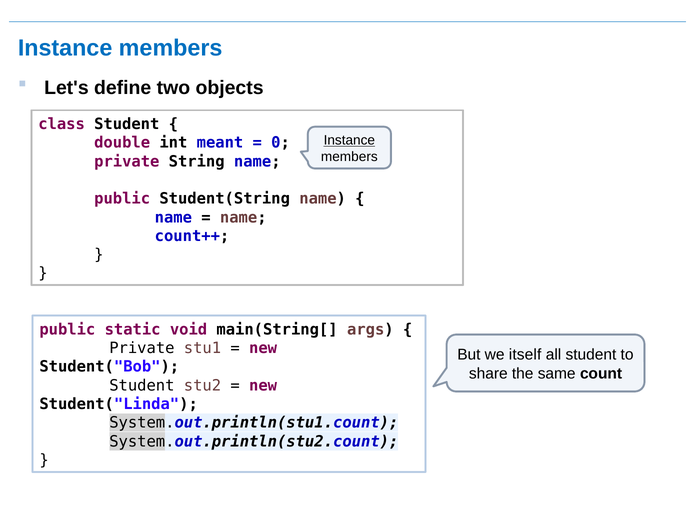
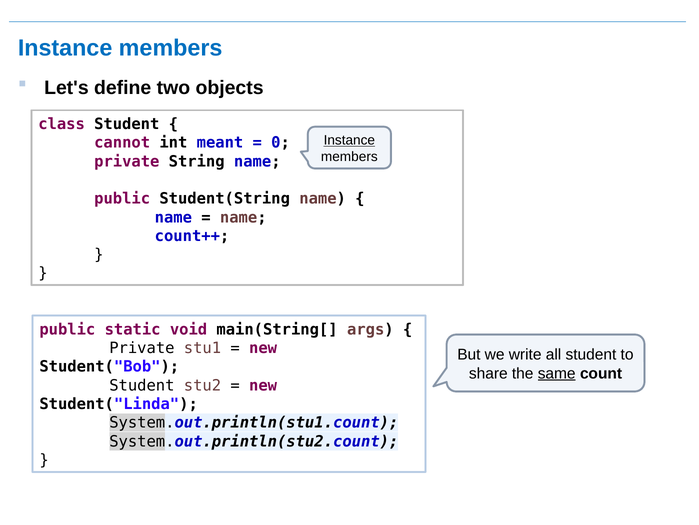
double: double -> cannot
itself: itself -> write
same underline: none -> present
